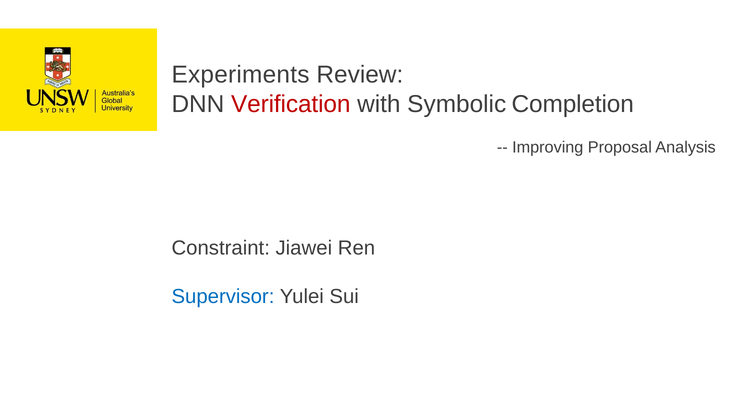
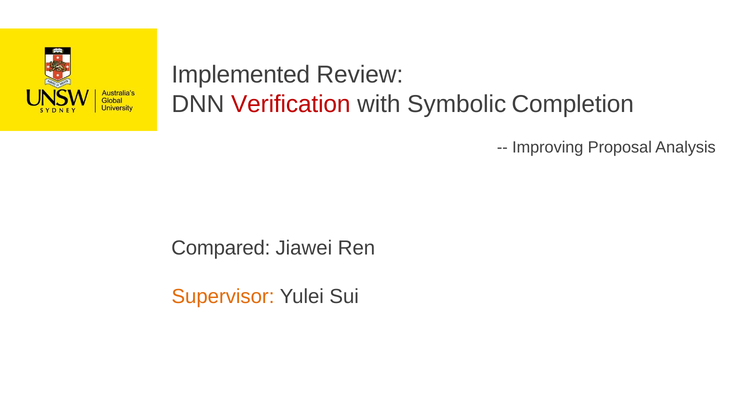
Experiments: Experiments -> Implemented
Constraint: Constraint -> Compared
Supervisor colour: blue -> orange
